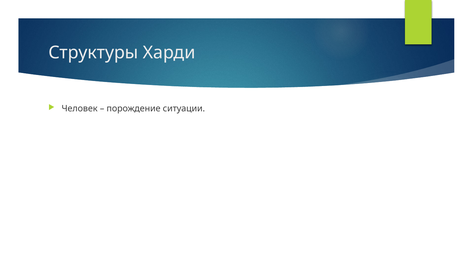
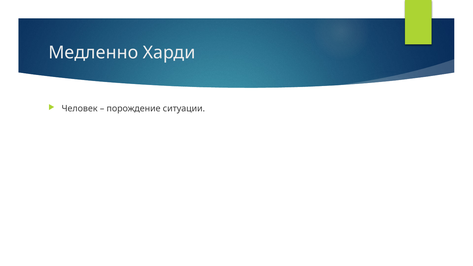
Структуры: Структуры -> Медленно
